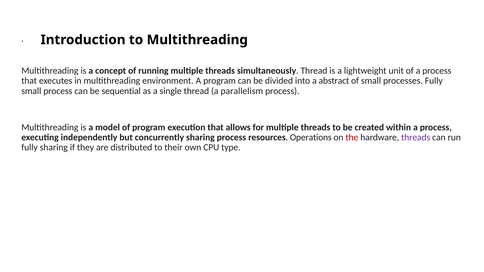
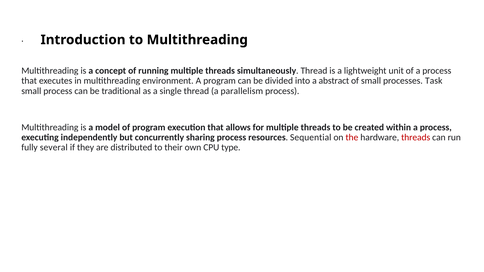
processes Fully: Fully -> Task
sequential: sequential -> traditional
Operations: Operations -> Sequential
threads at (416, 138) colour: purple -> red
fully sharing: sharing -> several
